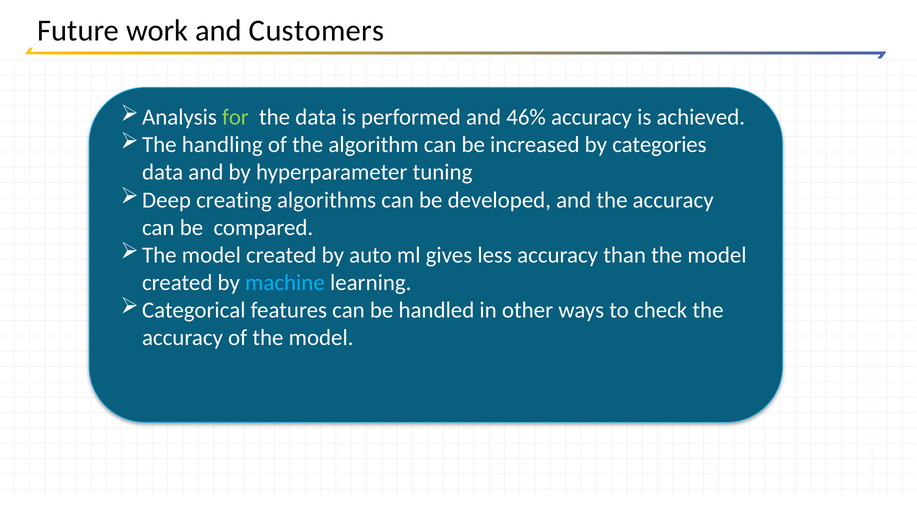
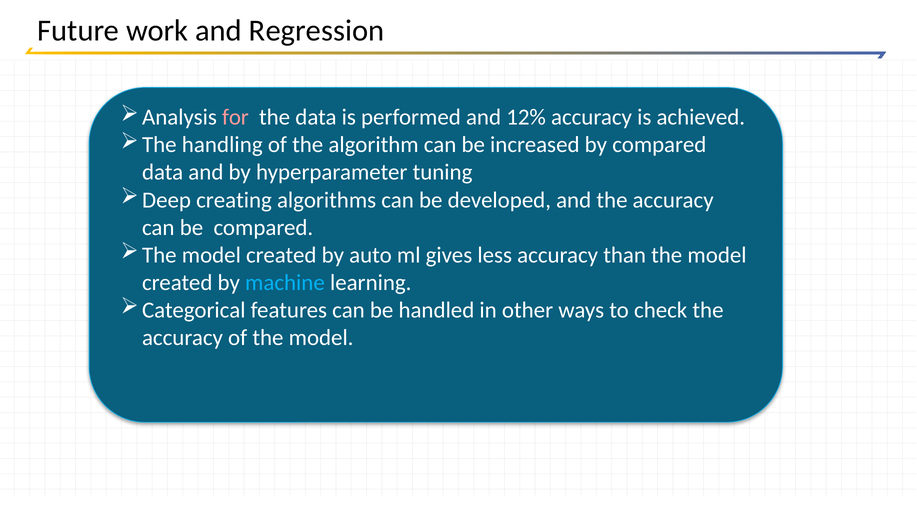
Customers: Customers -> Regression
for colour: light green -> pink
46%: 46% -> 12%
by categories: categories -> compared
